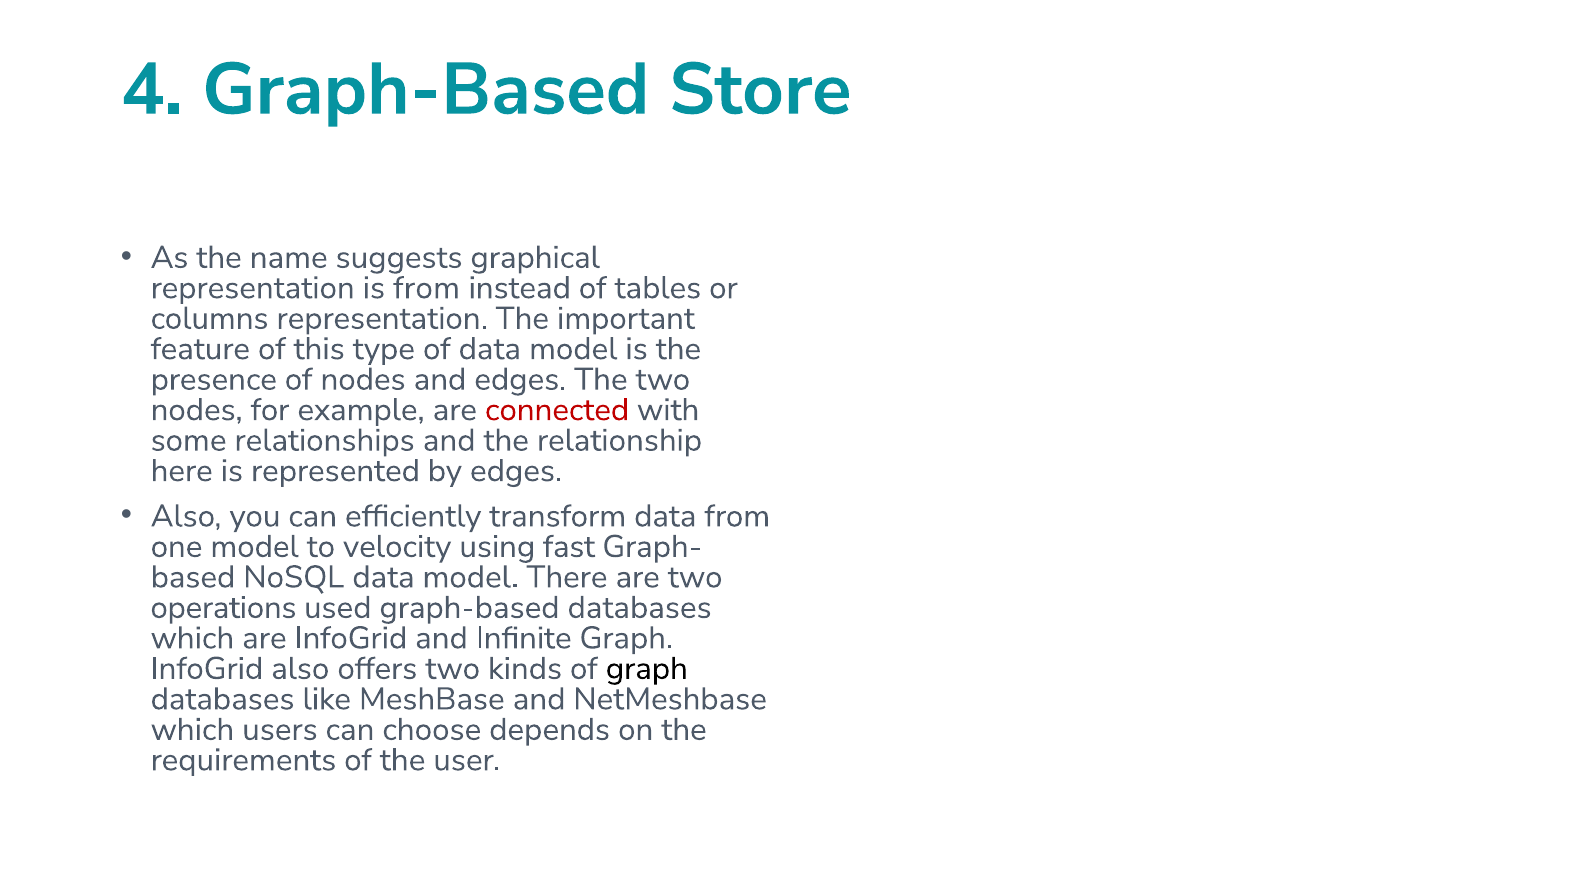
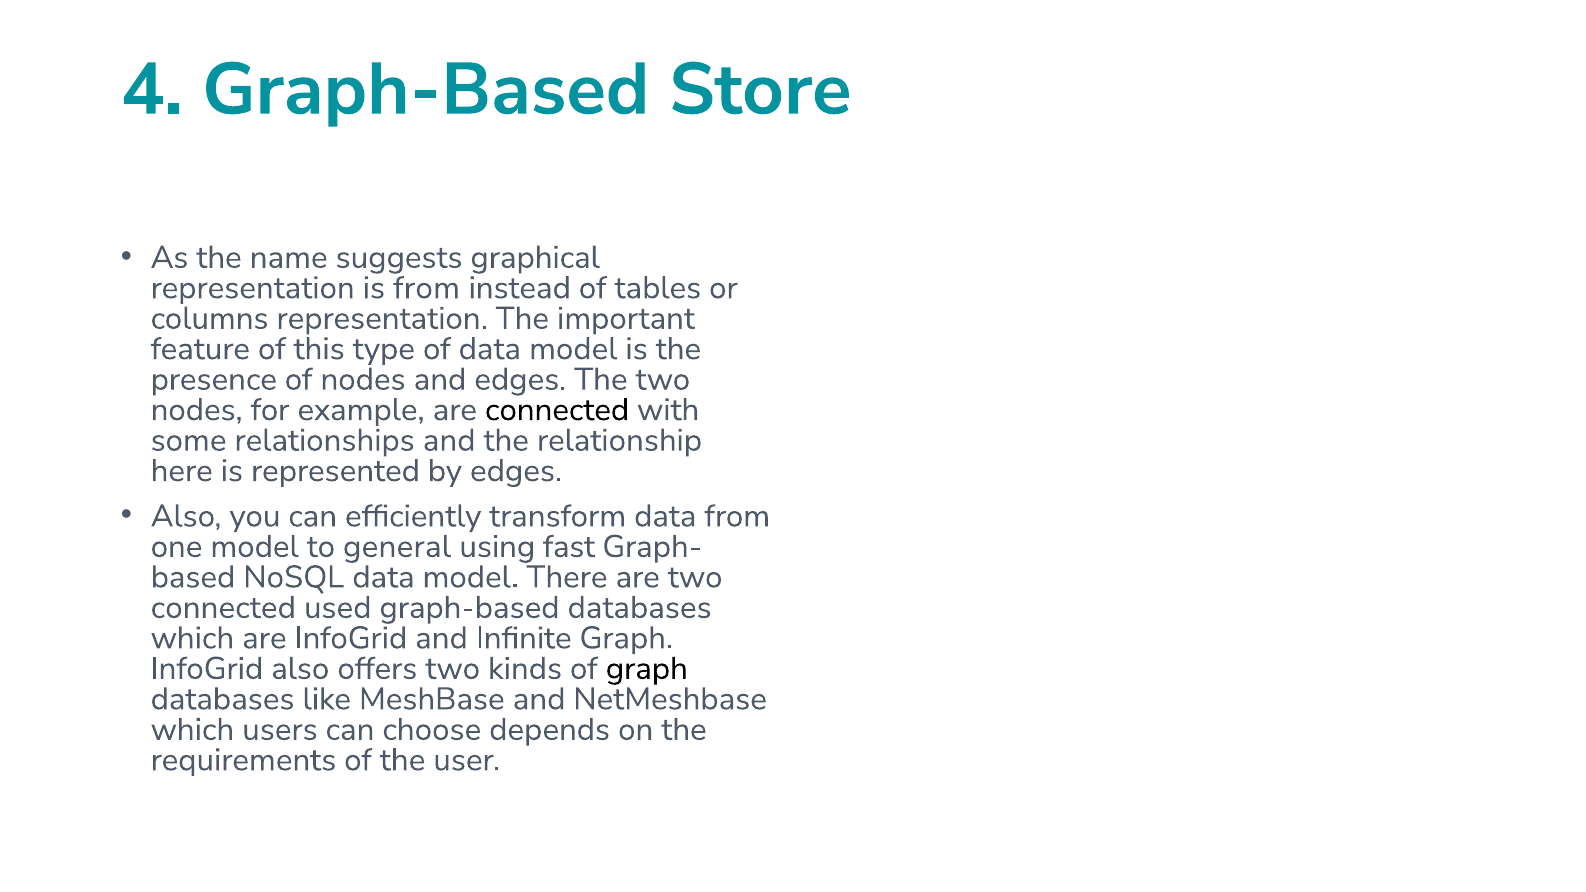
connected at (557, 410) colour: red -> black
velocity: velocity -> general
operations at (223, 608): operations -> connected
